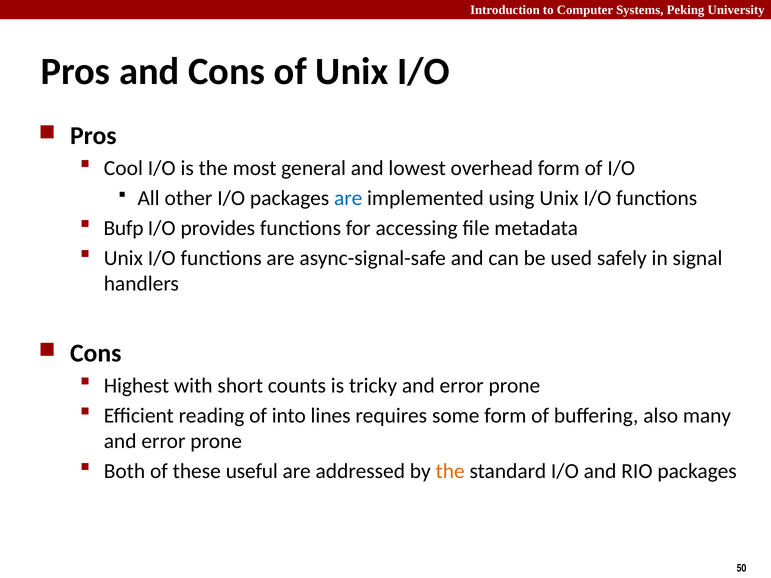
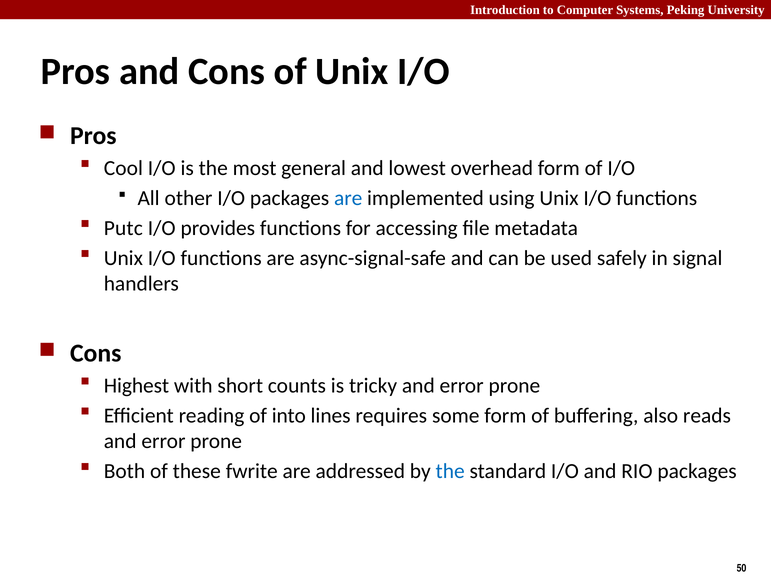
Bufp: Bufp -> Putc
many: many -> reads
useful: useful -> fwrite
the at (450, 471) colour: orange -> blue
